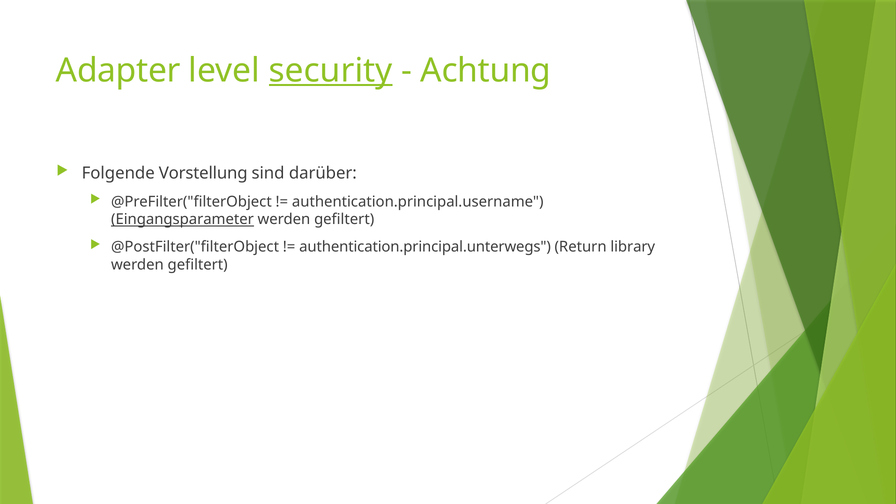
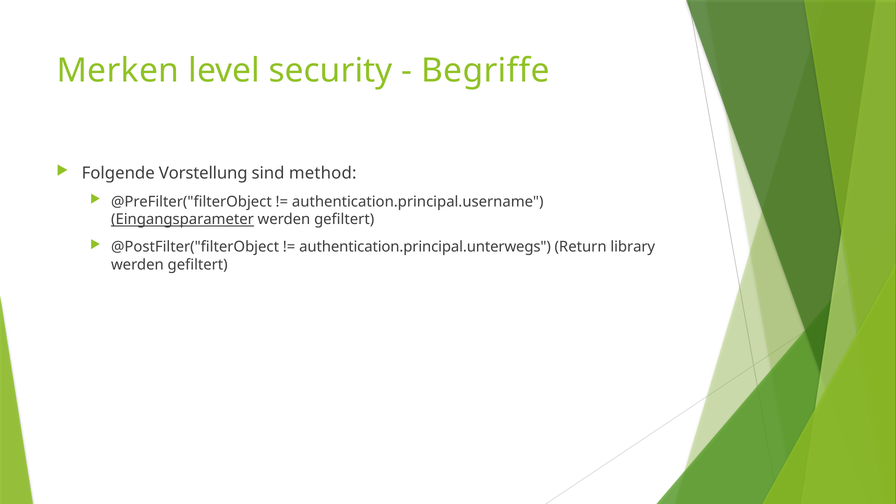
Adapter: Adapter -> Merken
security underline: present -> none
Achtung: Achtung -> Begriffe
darüber: darüber -> method
